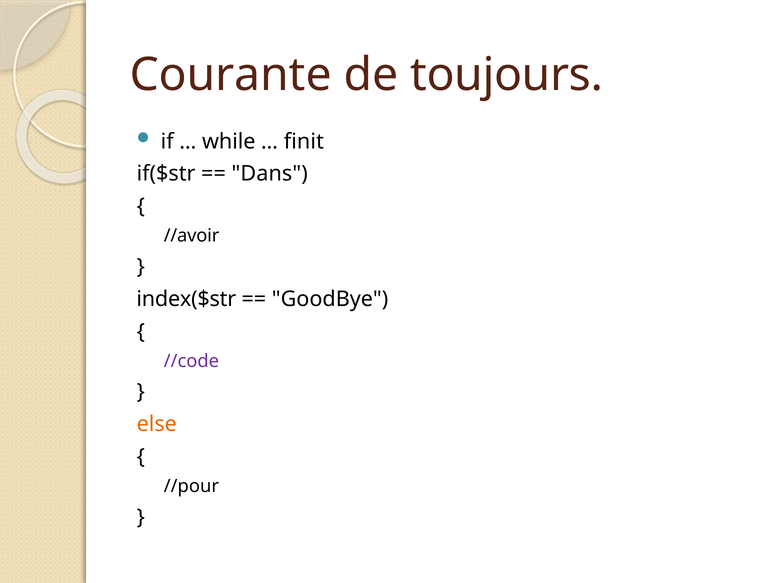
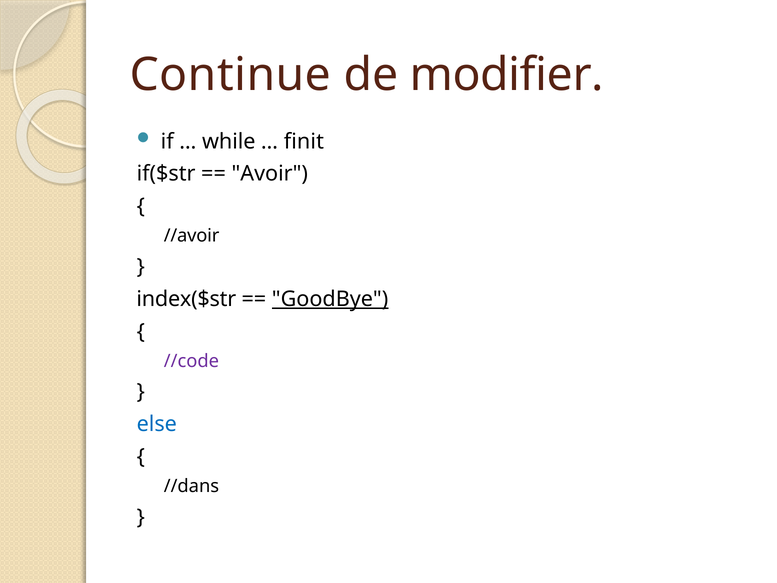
Courante: Courante -> Continue
toujours: toujours -> modifier
Dans: Dans -> Avoir
GoodBye underline: none -> present
else colour: orange -> blue
//pour: //pour -> //dans
